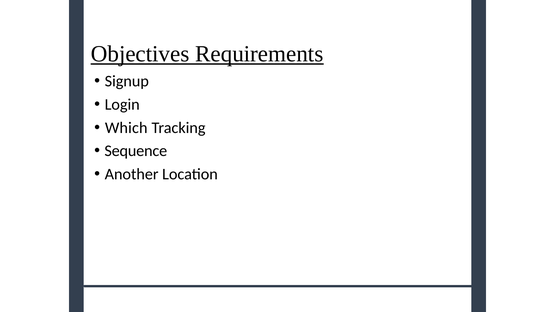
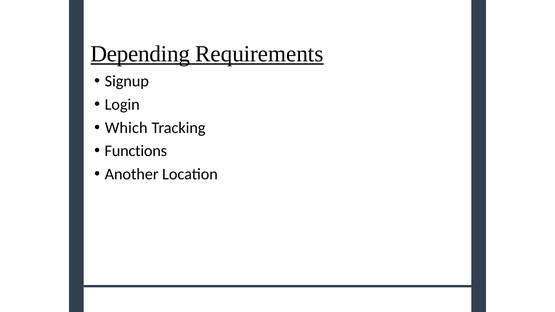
Objectives: Objectives -> Depending
Sequence: Sequence -> Functions
